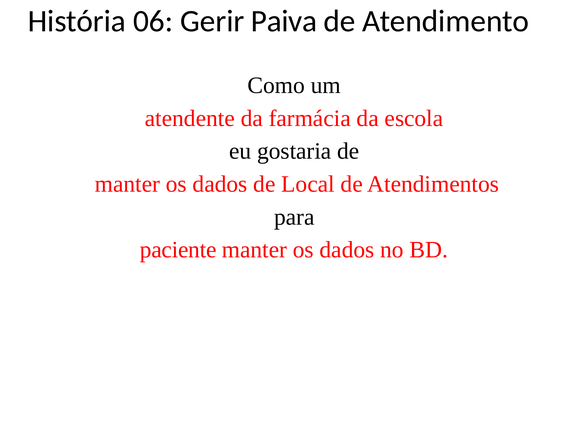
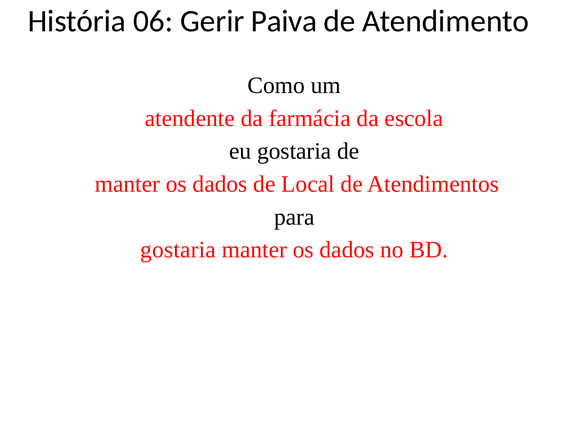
paciente at (178, 250): paciente -> gostaria
